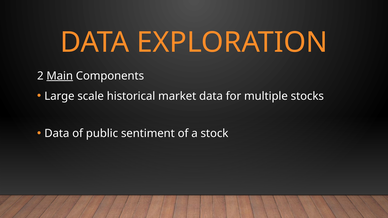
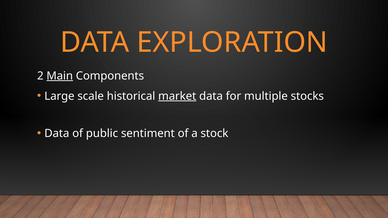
market underline: none -> present
